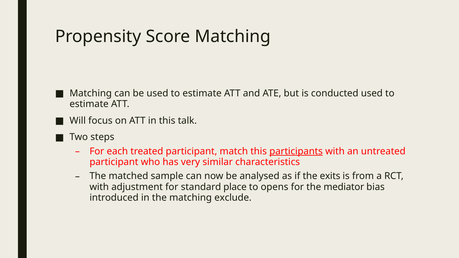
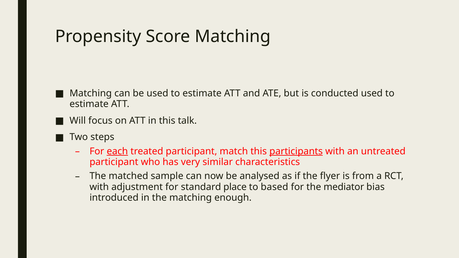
each underline: none -> present
exits: exits -> flyer
opens: opens -> based
exclude: exclude -> enough
